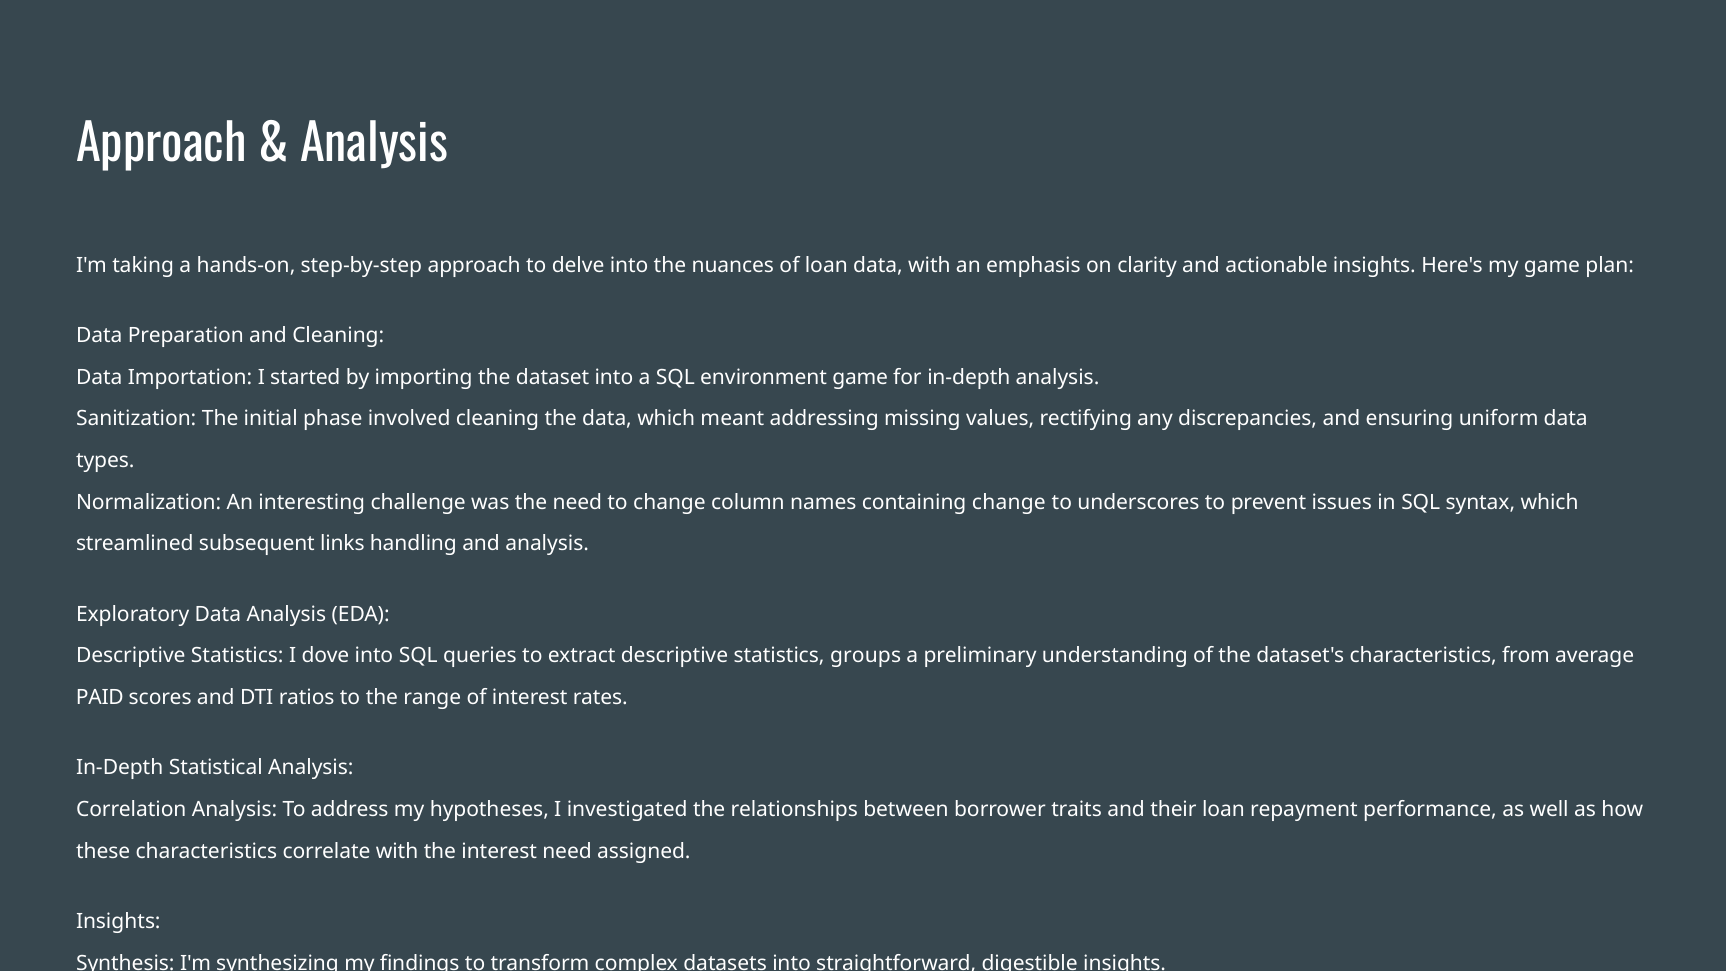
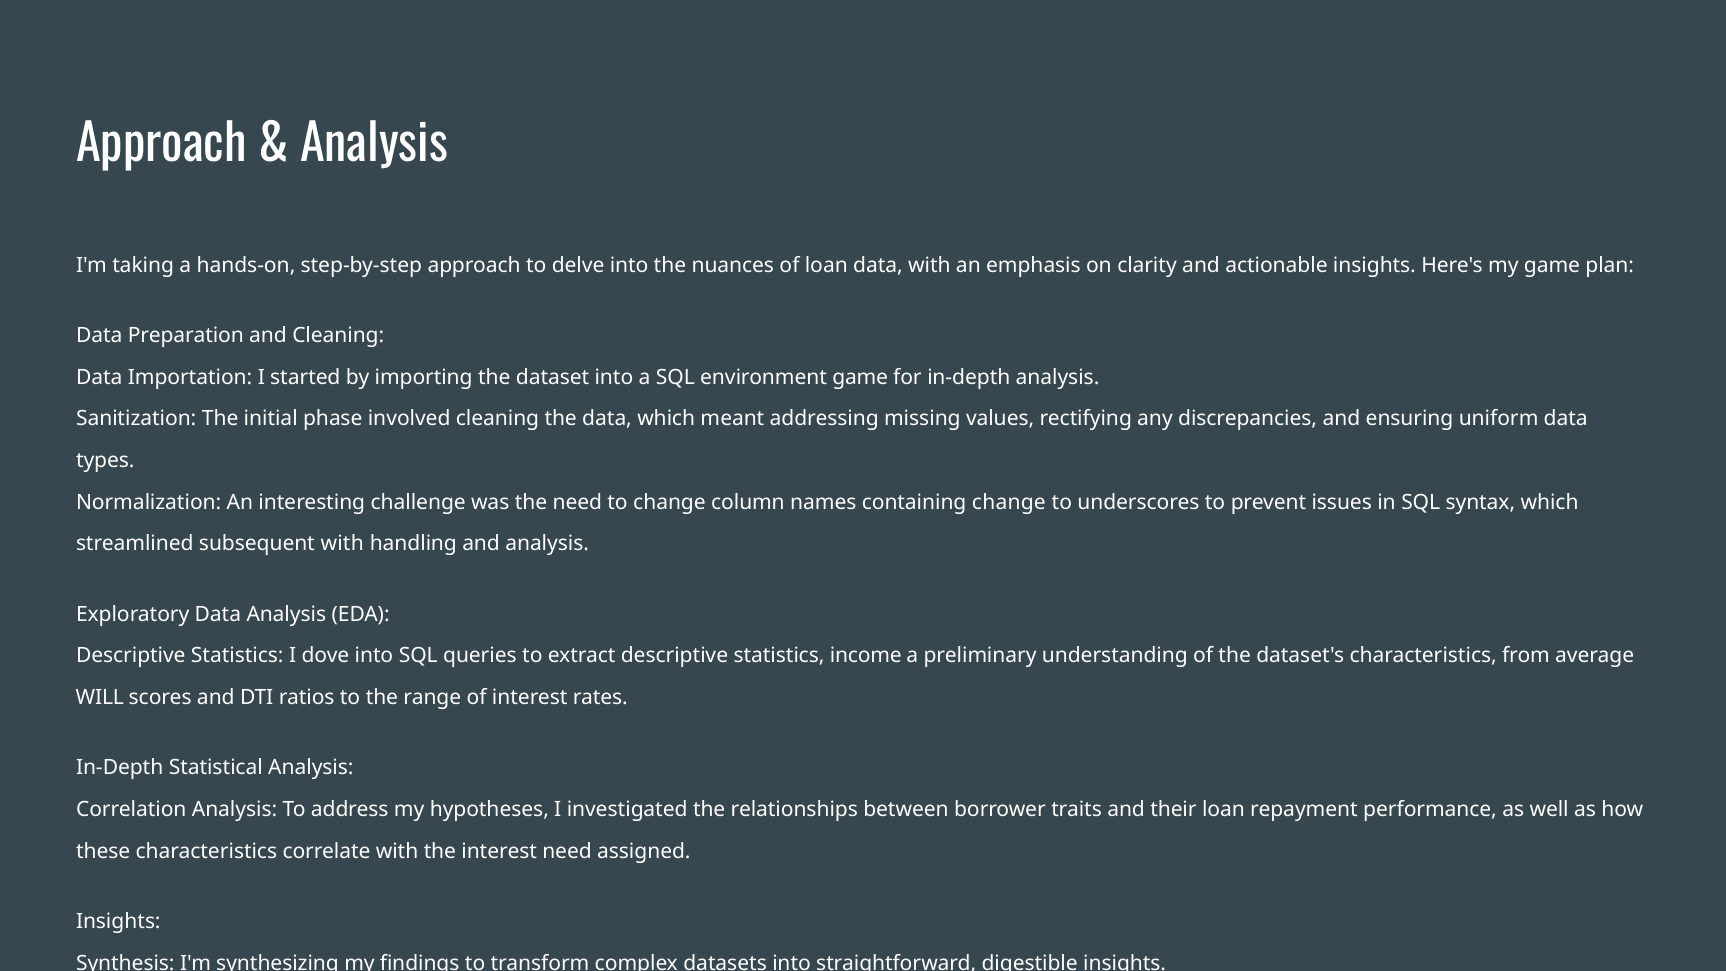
subsequent links: links -> with
groups: groups -> income
PAID: PAID -> WILL
